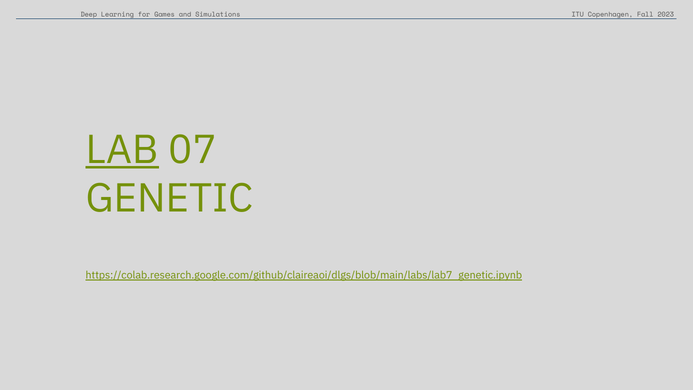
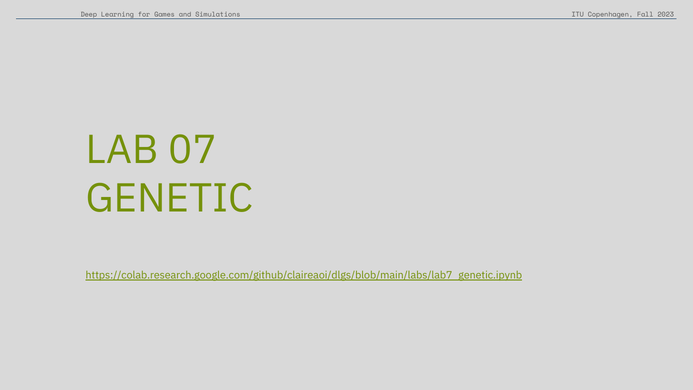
LAB underline: present -> none
